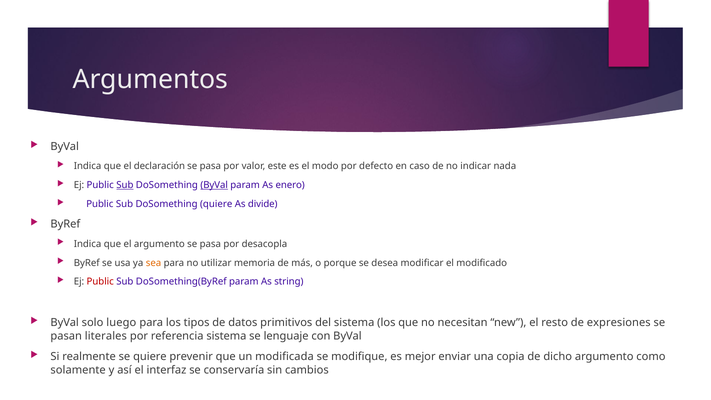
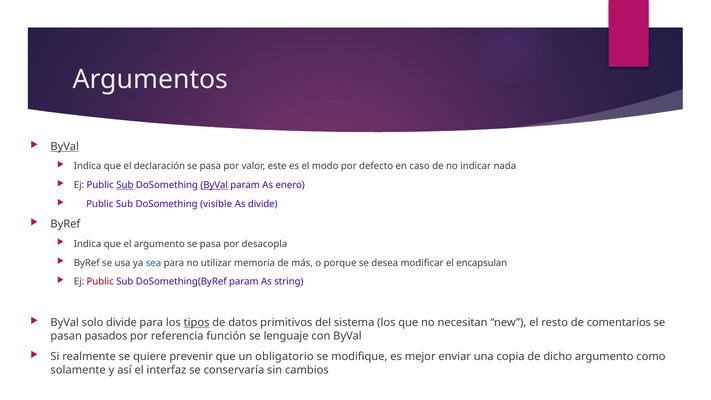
ByVal at (65, 146) underline: none -> present
DoSomething quiere: quiere -> visible
sea colour: orange -> blue
modificado: modificado -> encapsulan
solo luego: luego -> divide
tipos underline: none -> present
expresiones: expresiones -> comentarios
literales: literales -> pasados
referencia sistema: sistema -> función
modificada: modificada -> obligatorio
